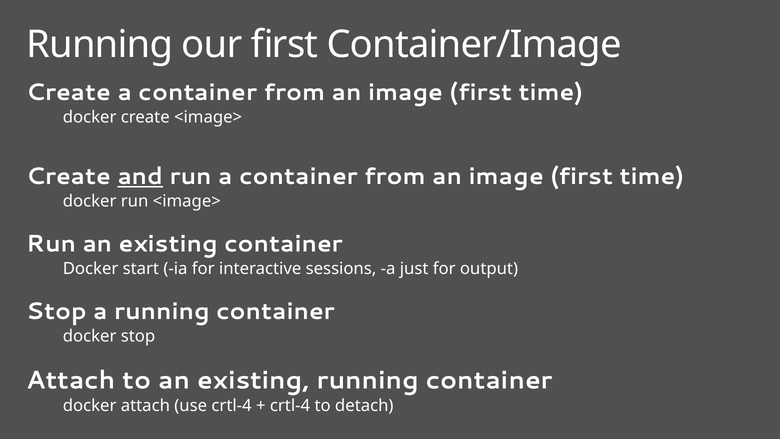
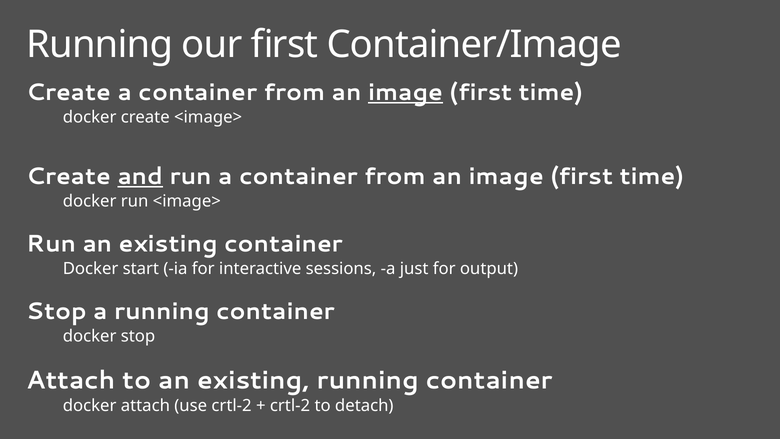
image at (406, 93) underline: none -> present
use crtl-4: crtl-4 -> crtl-2
crtl-4 at (290, 406): crtl-4 -> crtl-2
